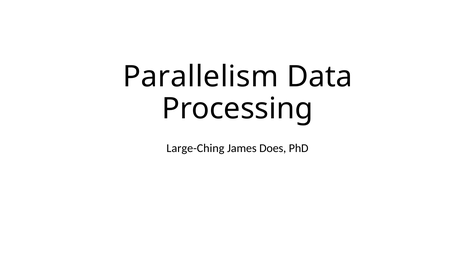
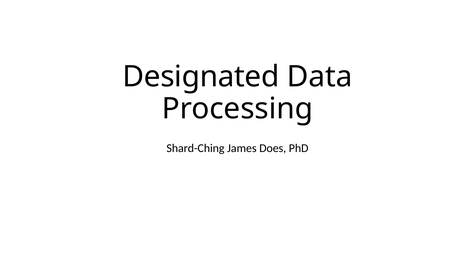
Parallelism: Parallelism -> Designated
Large-Ching: Large-Ching -> Shard-Ching
